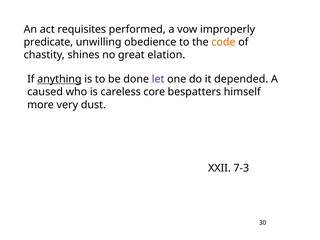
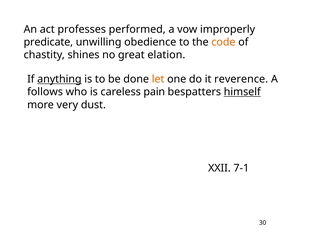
requisites: requisites -> professes
let colour: purple -> orange
depended: depended -> reverence
caused: caused -> follows
core: core -> pain
himself underline: none -> present
7-3: 7-3 -> 7-1
